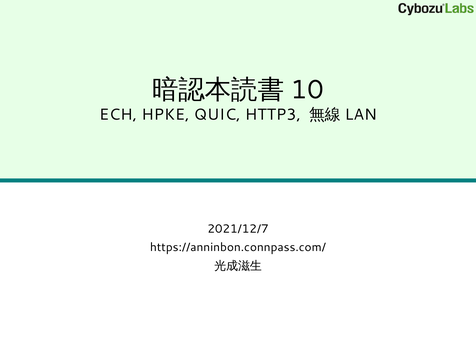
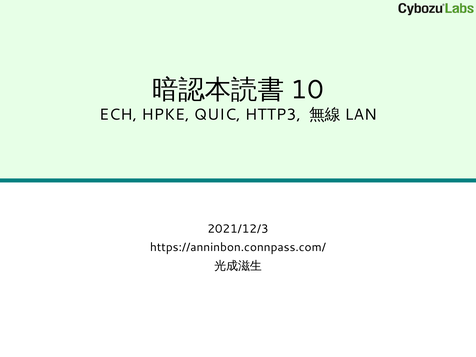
2021/12/7: 2021/12/7 -> 2021/12/3
